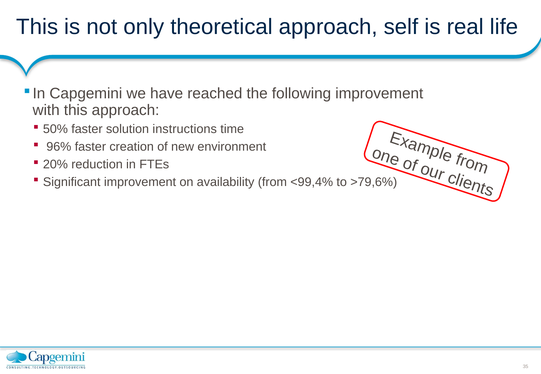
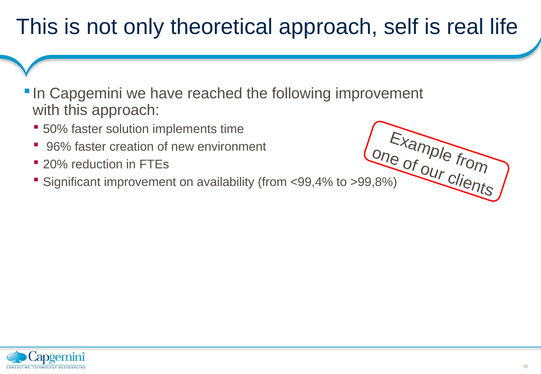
instructions: instructions -> implements
>79,6%: >79,6% -> >99,8%
